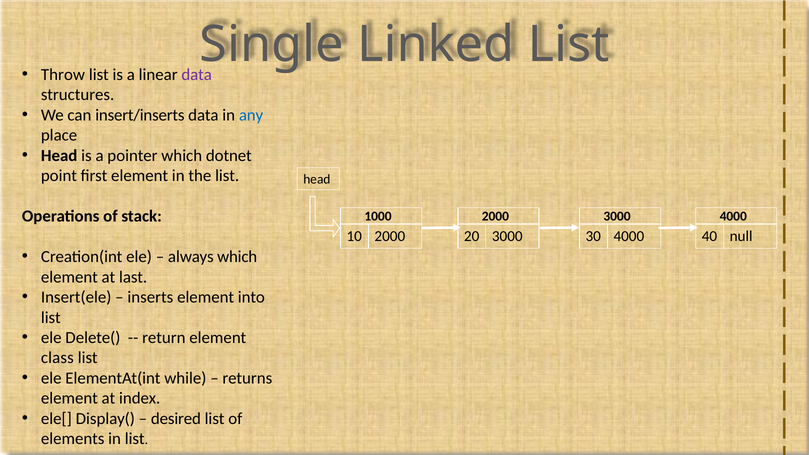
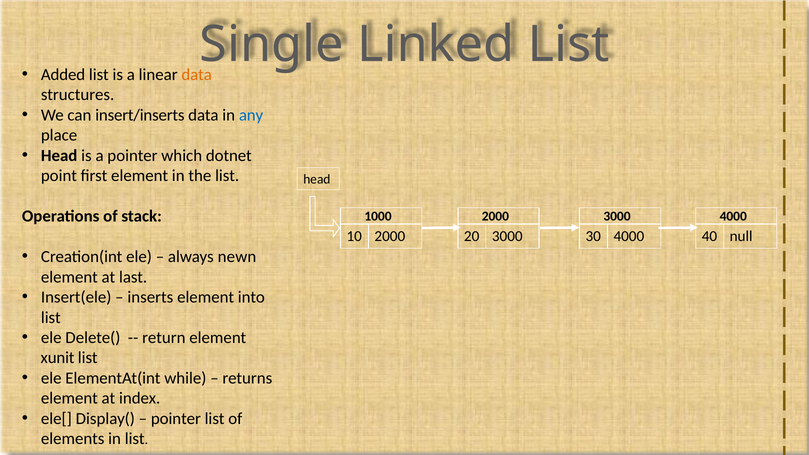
Throw: Throw -> Added
data at (197, 75) colour: purple -> orange
always which: which -> newn
class: class -> xunit
desired at (176, 419): desired -> pointer
